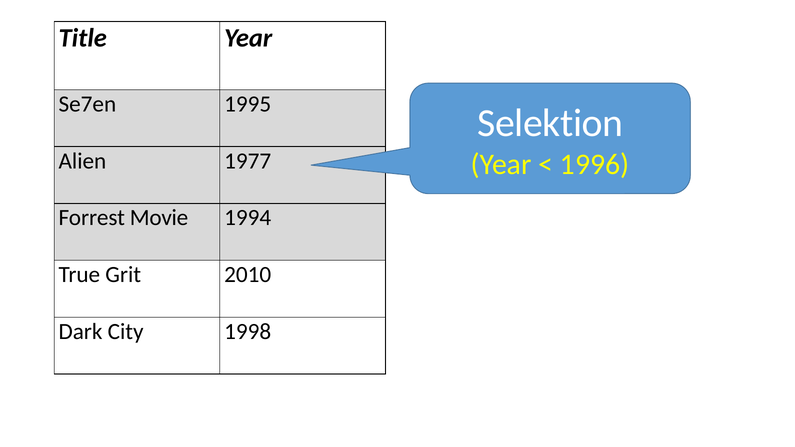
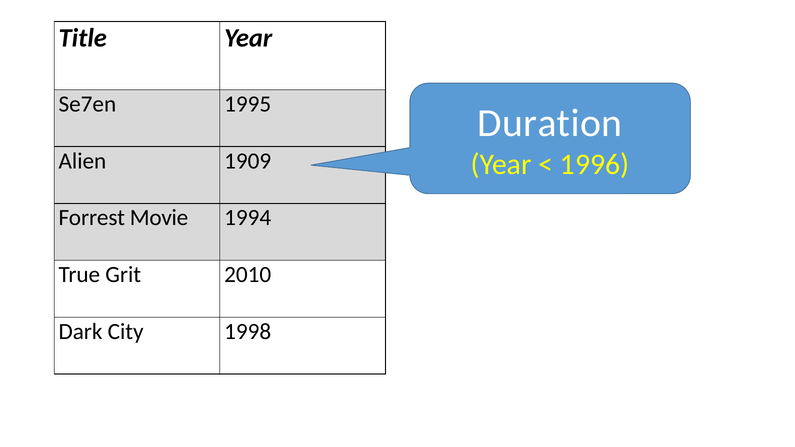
Selektion: Selektion -> Duration
1977: 1977 -> 1909
